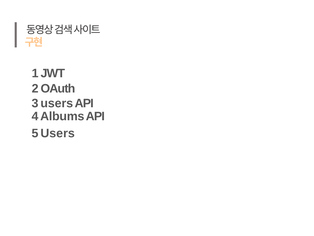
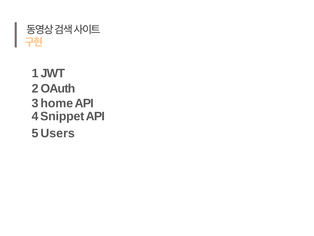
3 users: users -> home
Albums: Albums -> Snippet
